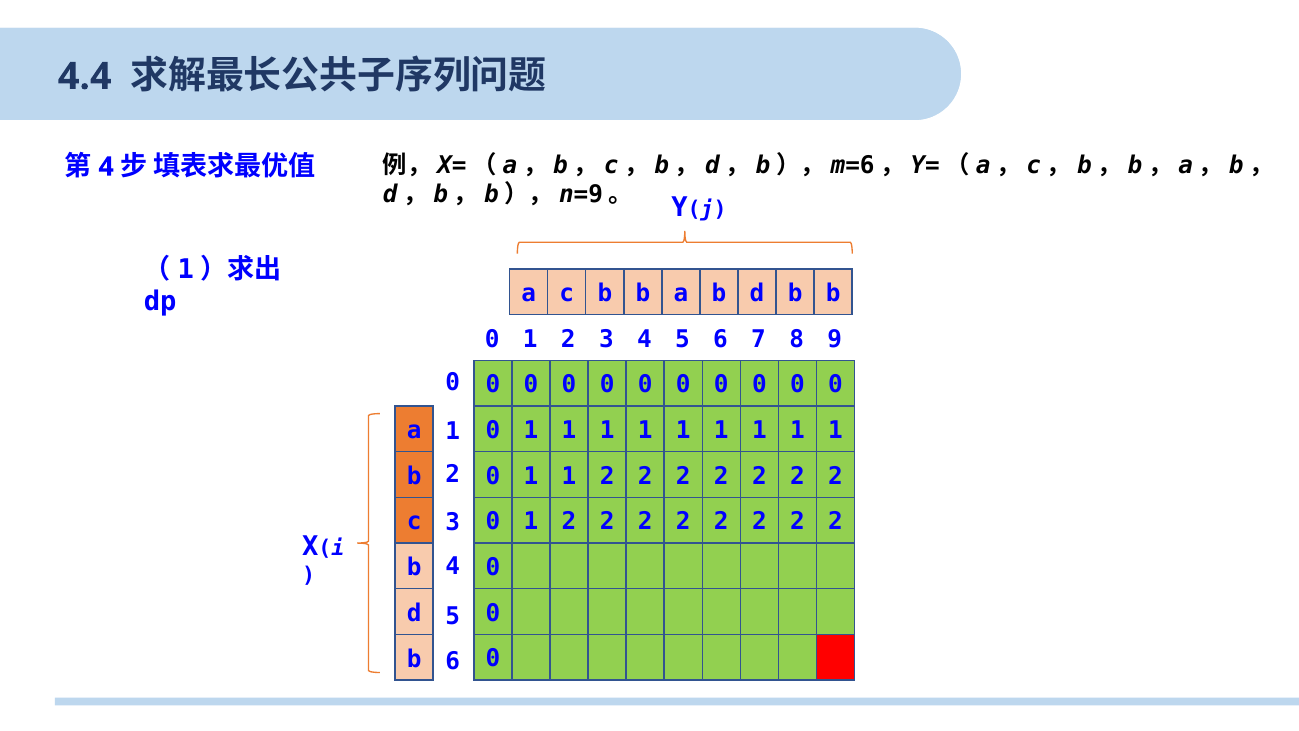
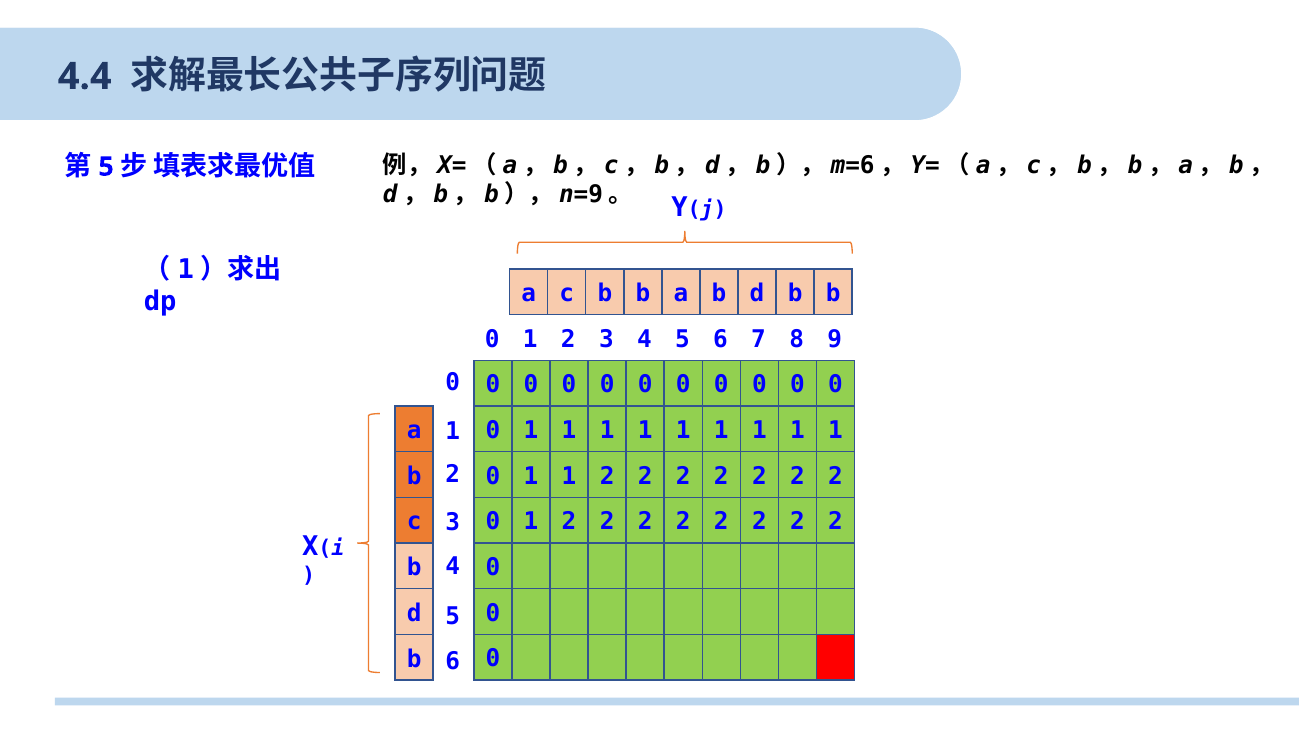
4 at (106, 167): 4 -> 5
